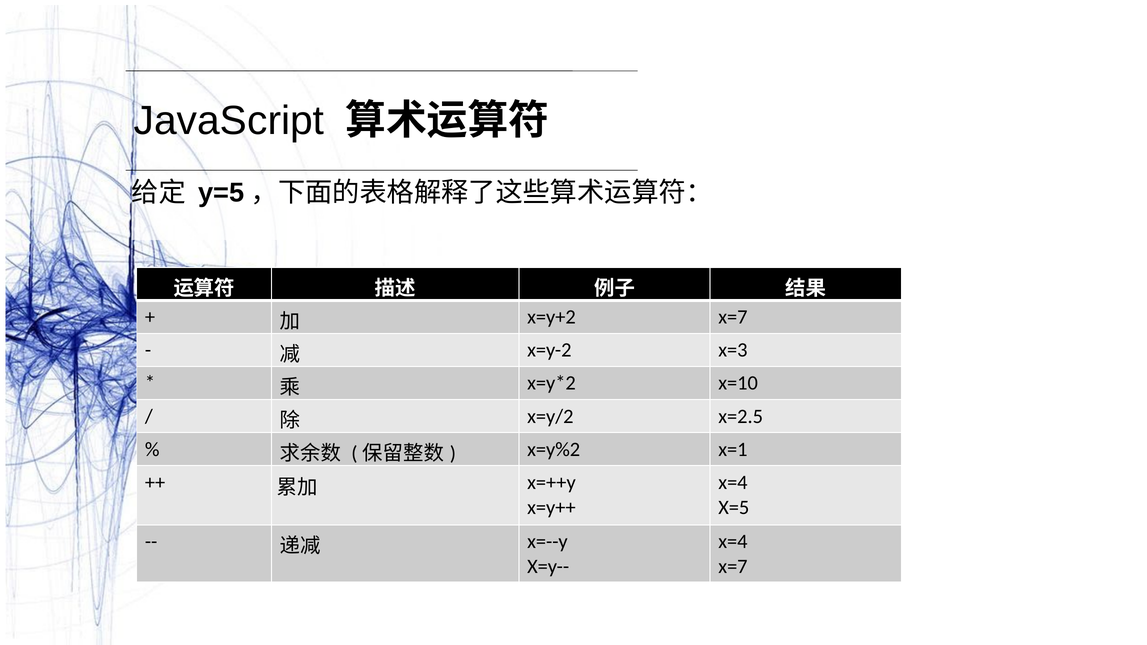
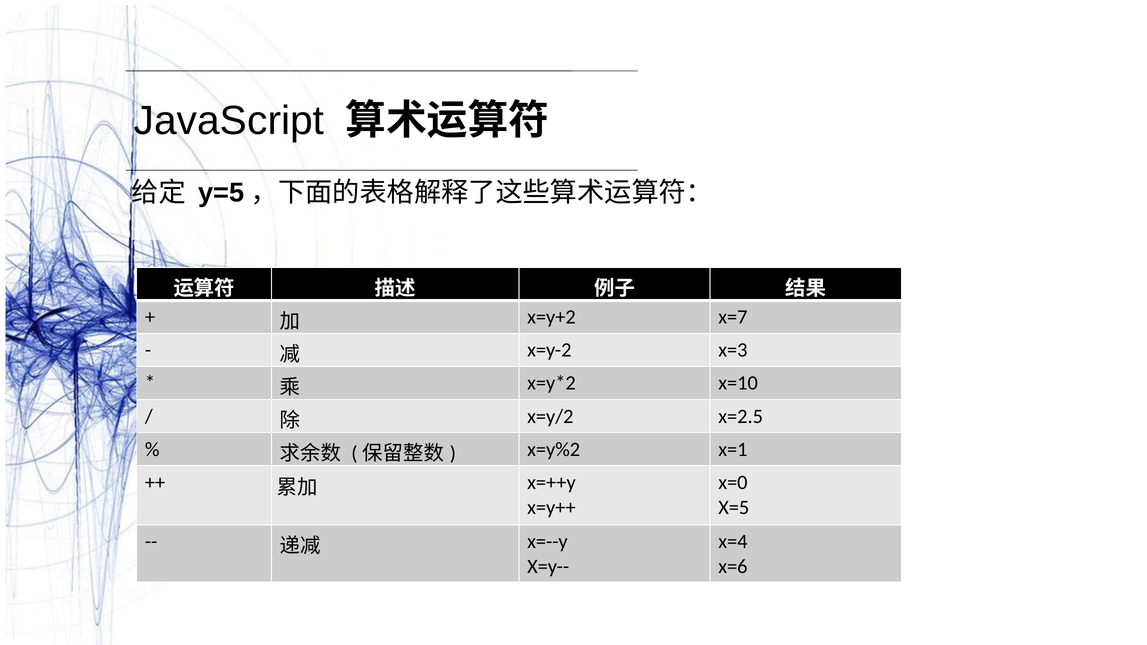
x=4 at (733, 483): x=4 -> x=0
x=7 at (733, 567): x=7 -> x=6
